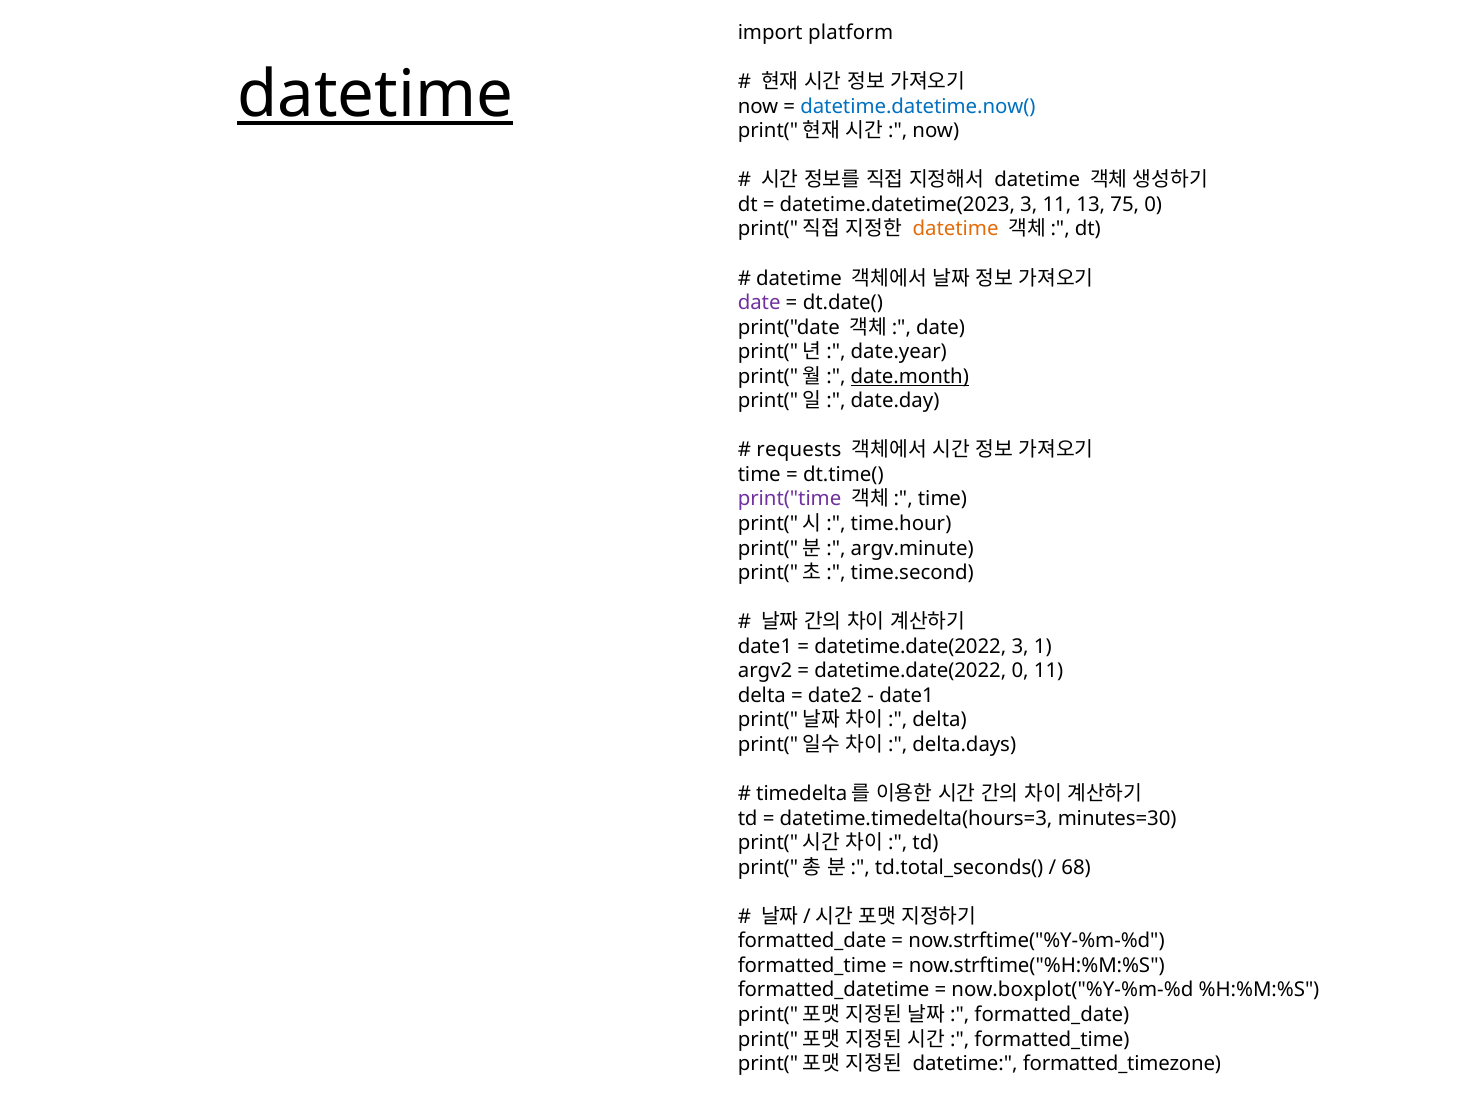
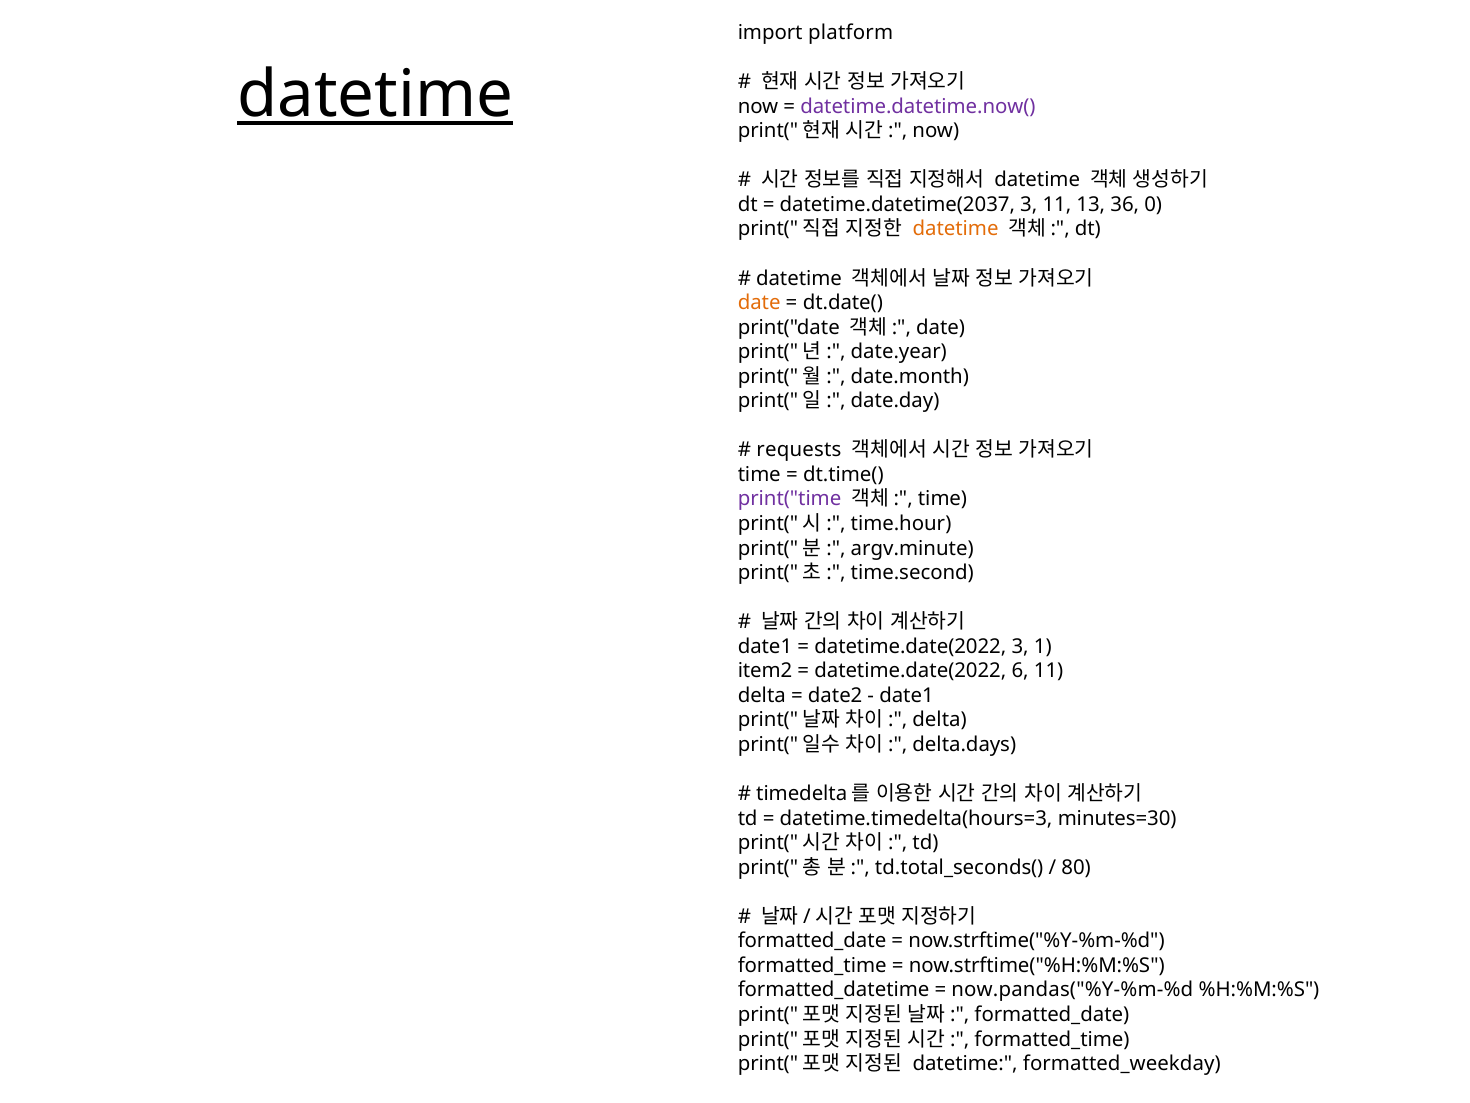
datetime.datetime.now( colour: blue -> purple
datetime.datetime(2023: datetime.datetime(2023 -> datetime.datetime(2037
75: 75 -> 36
date at (759, 303) colour: purple -> orange
date.month underline: present -> none
argv2: argv2 -> item2
datetime.date(2022 0: 0 -> 6
68: 68 -> 80
now.boxplot("%Y-%m-%d: now.boxplot("%Y-%m-%d -> now.pandas("%Y-%m-%d
formatted_timezone: formatted_timezone -> formatted_weekday
